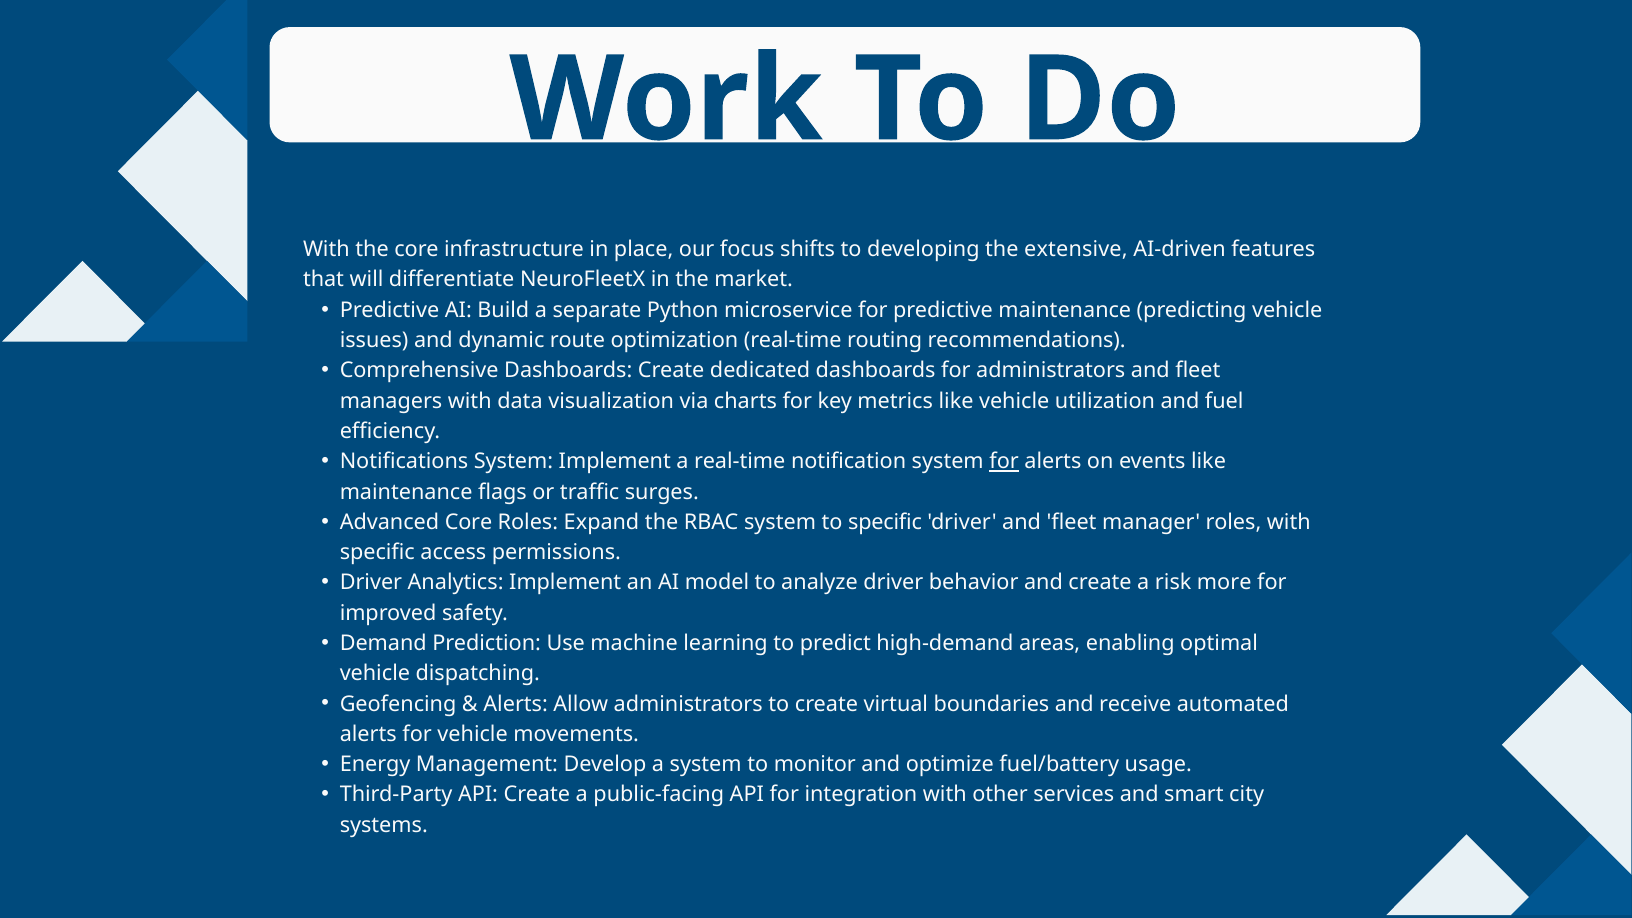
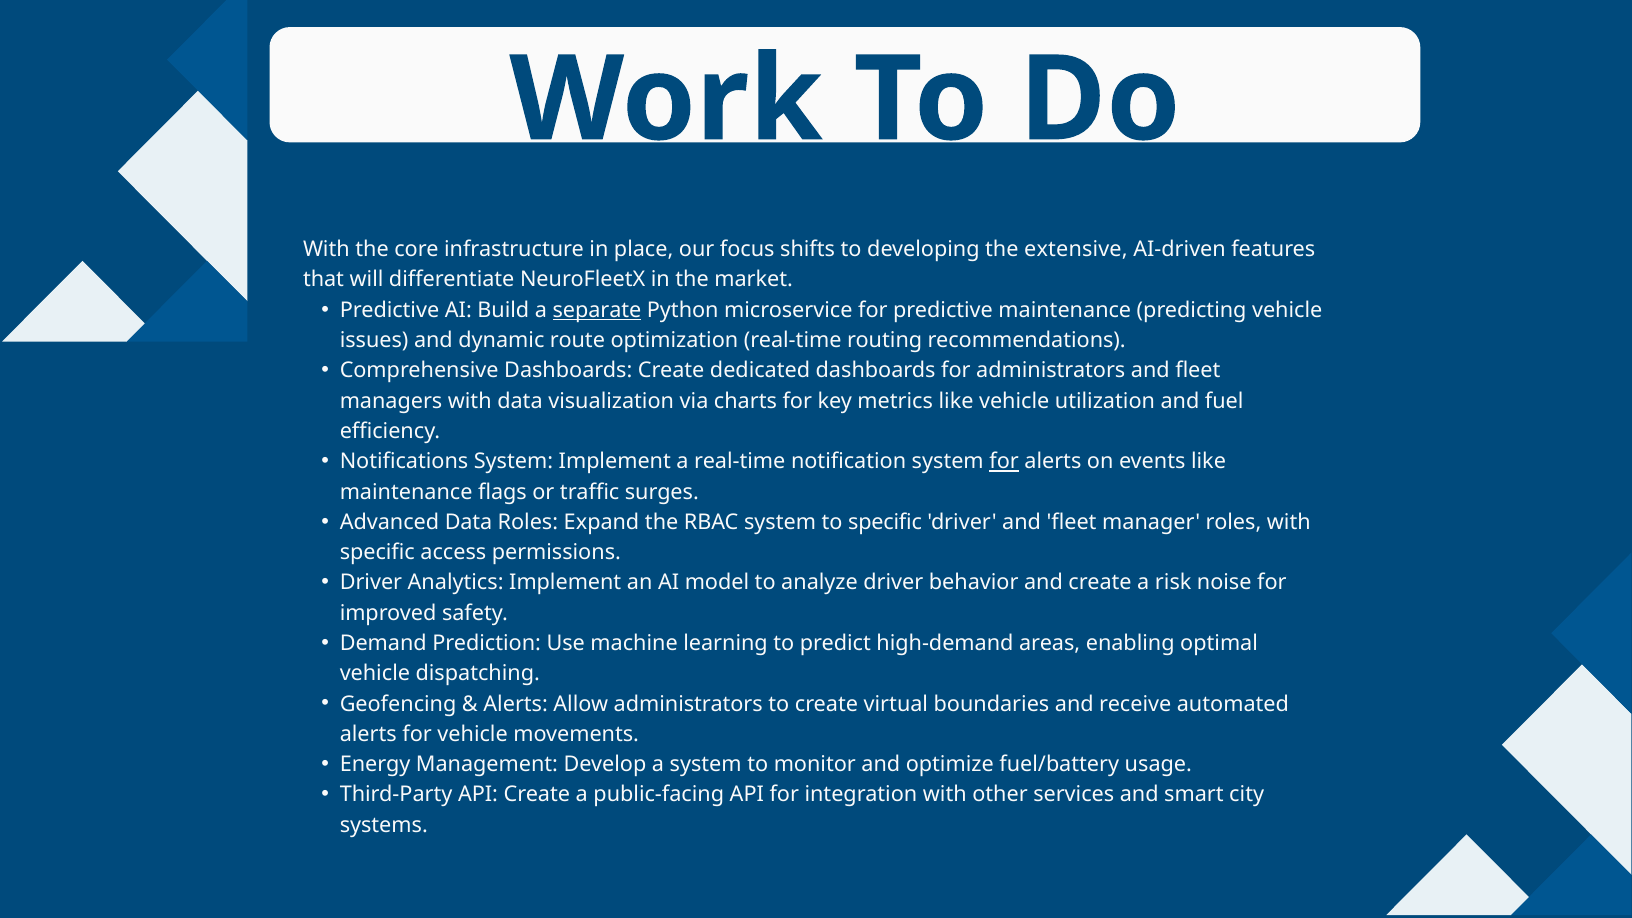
separate underline: none -> present
Advanced Core: Core -> Data
more: more -> noise
